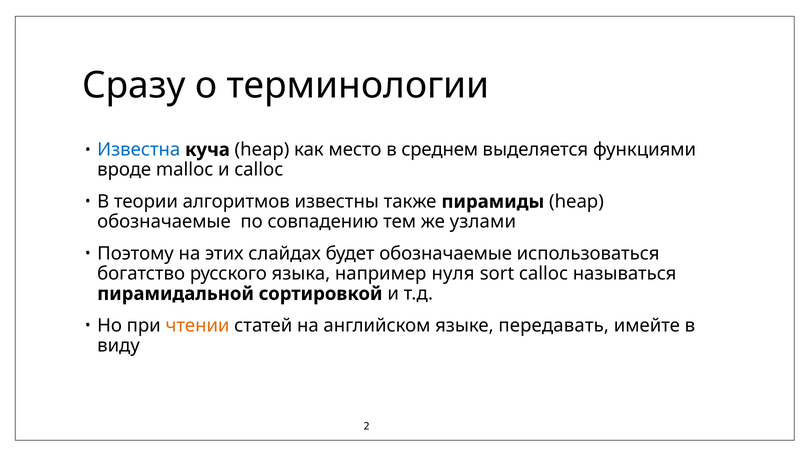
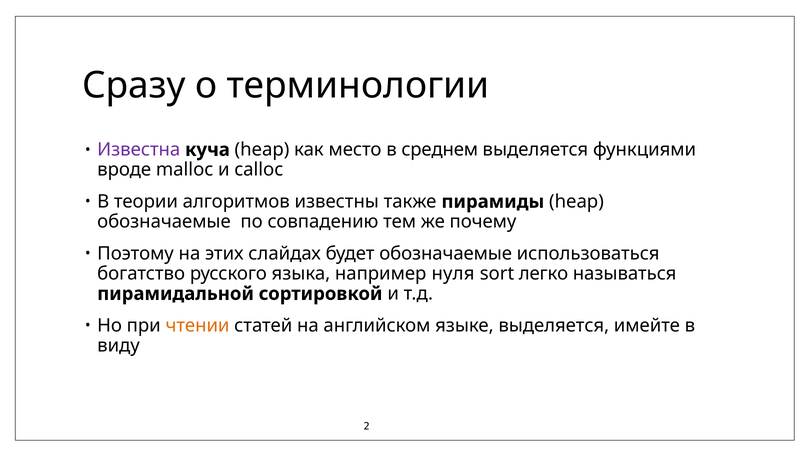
Известна colour: blue -> purple
узлами: узлами -> почему
sort calloc: calloc -> легко
языке передавать: передавать -> выделяется
